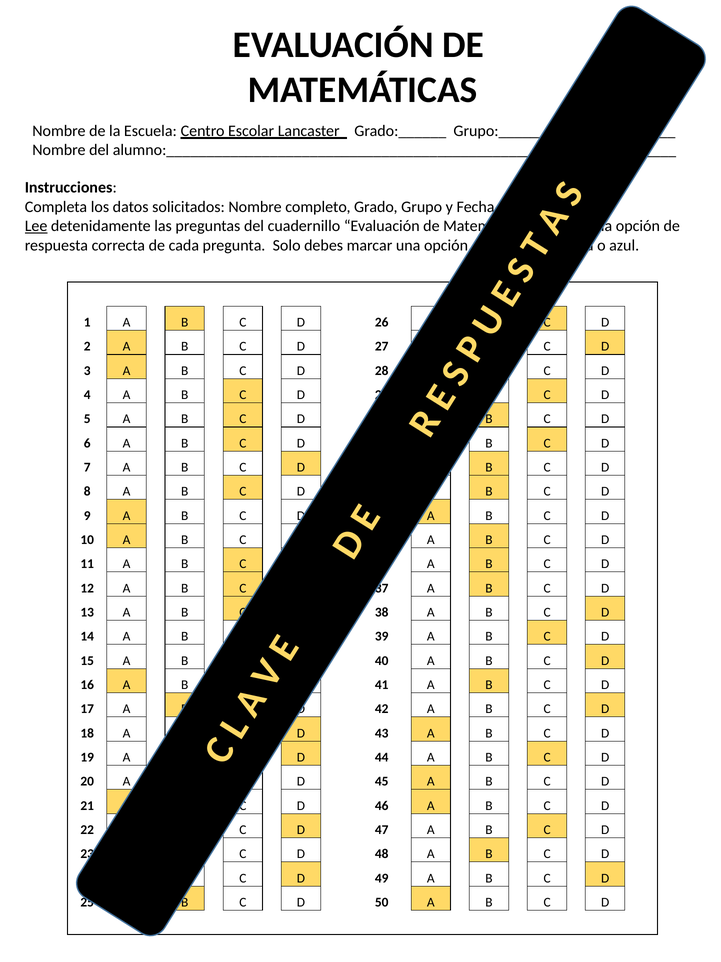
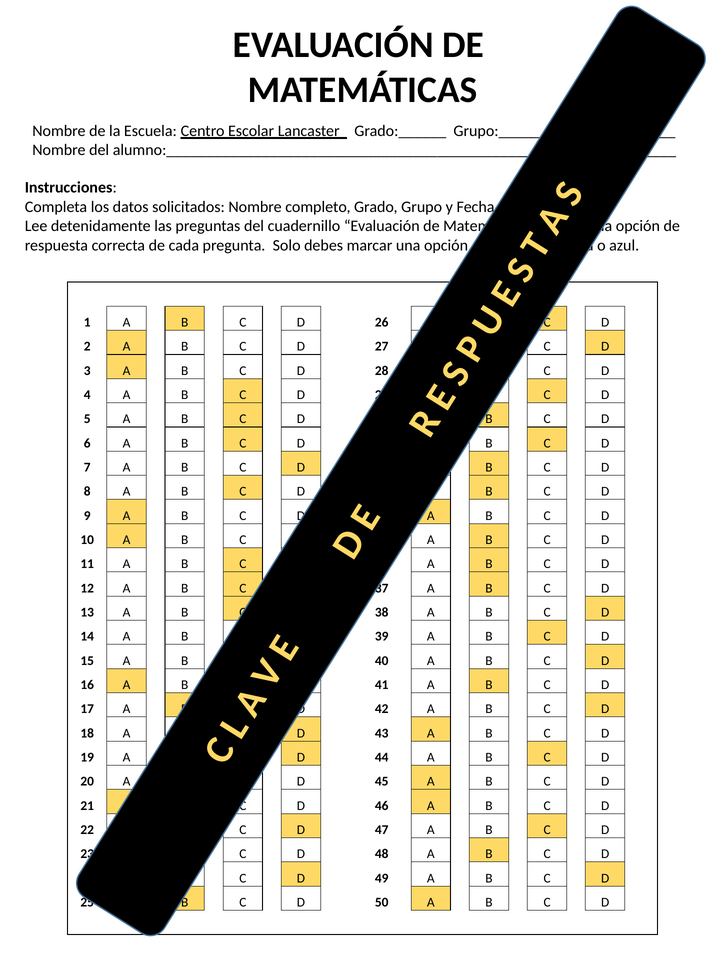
Lee underline: present -> none
